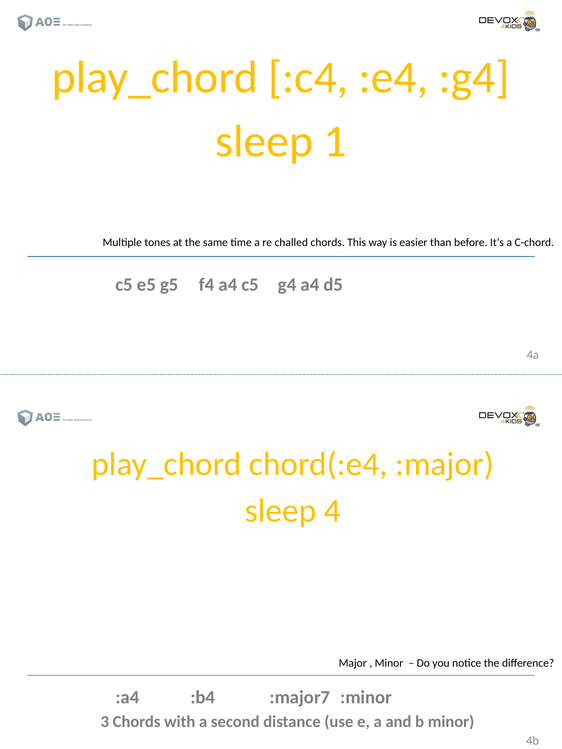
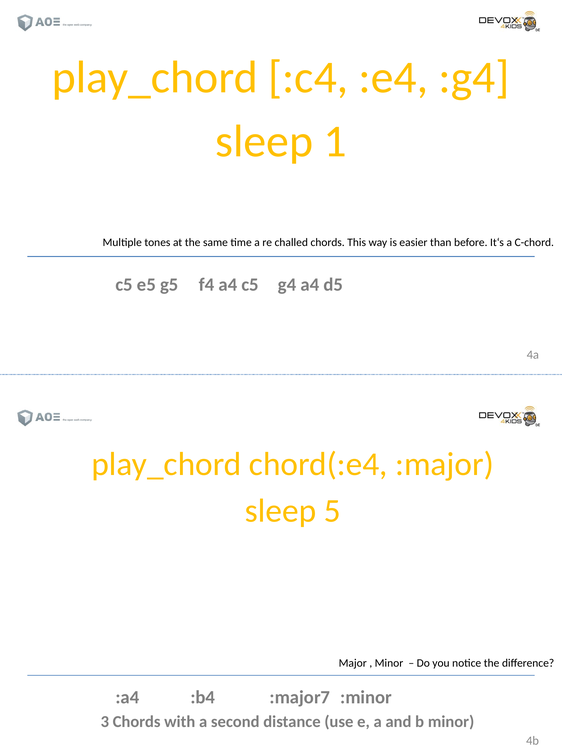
4: 4 -> 5
